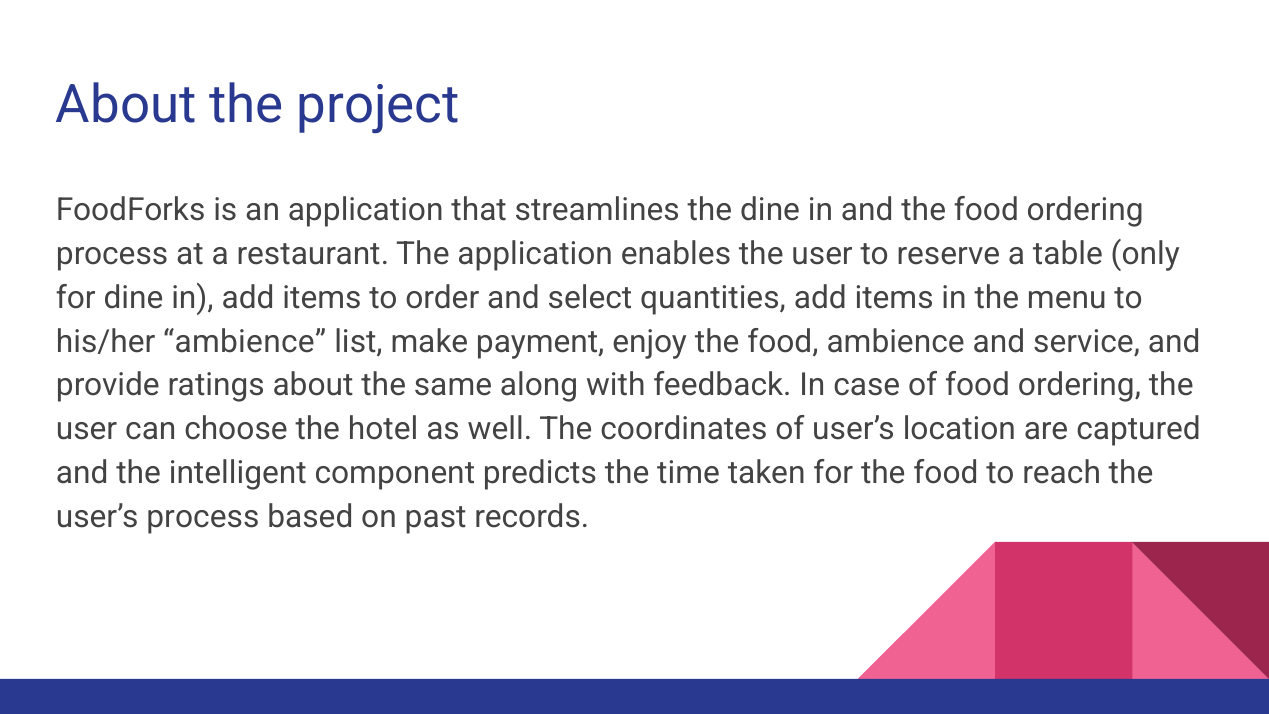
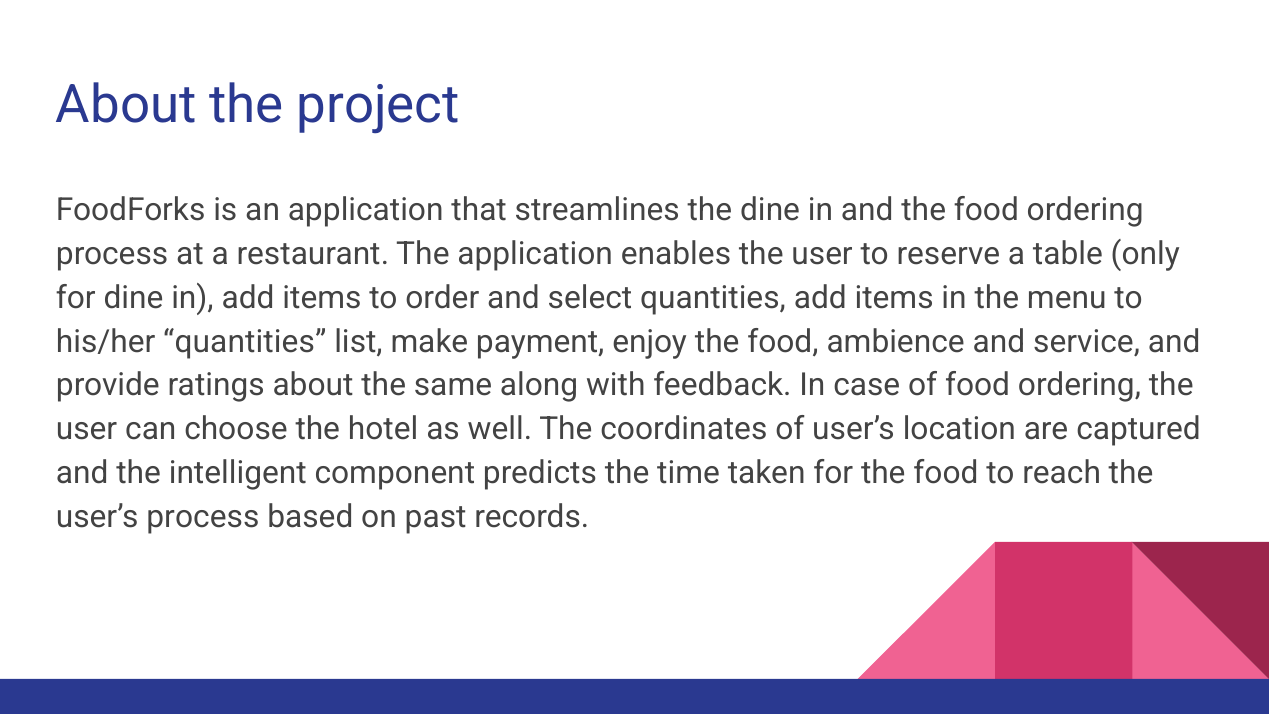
his/her ambience: ambience -> quantities
